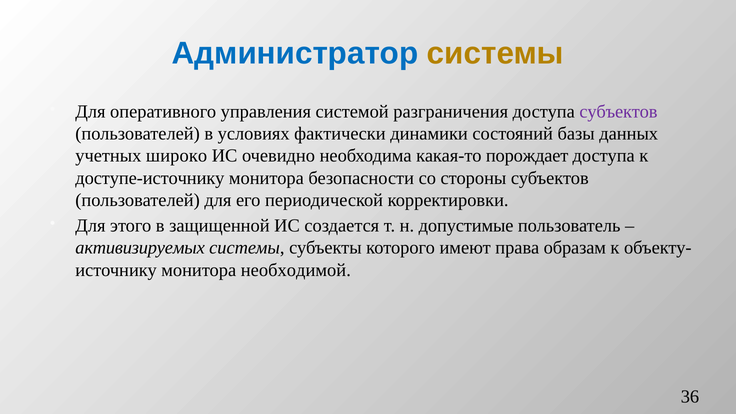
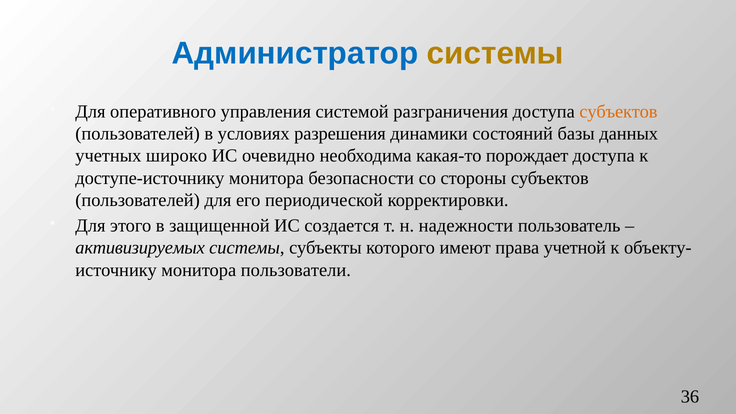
субъектов at (618, 112) colour: purple -> orange
фактически: фактически -> разрешения
допустимые: допустимые -> надежности
образам: образам -> учетной
необходимой: необходимой -> пользователи
